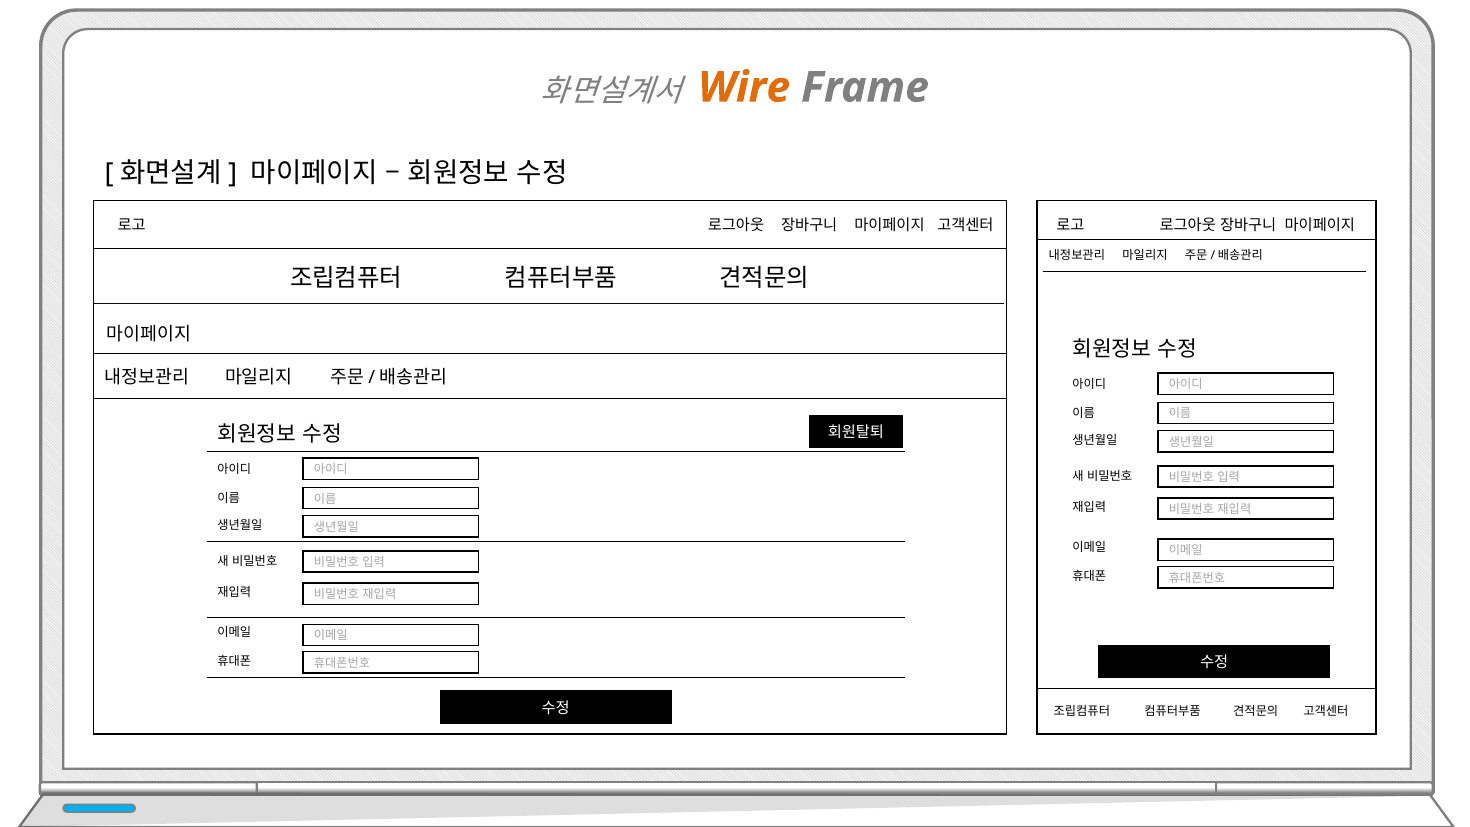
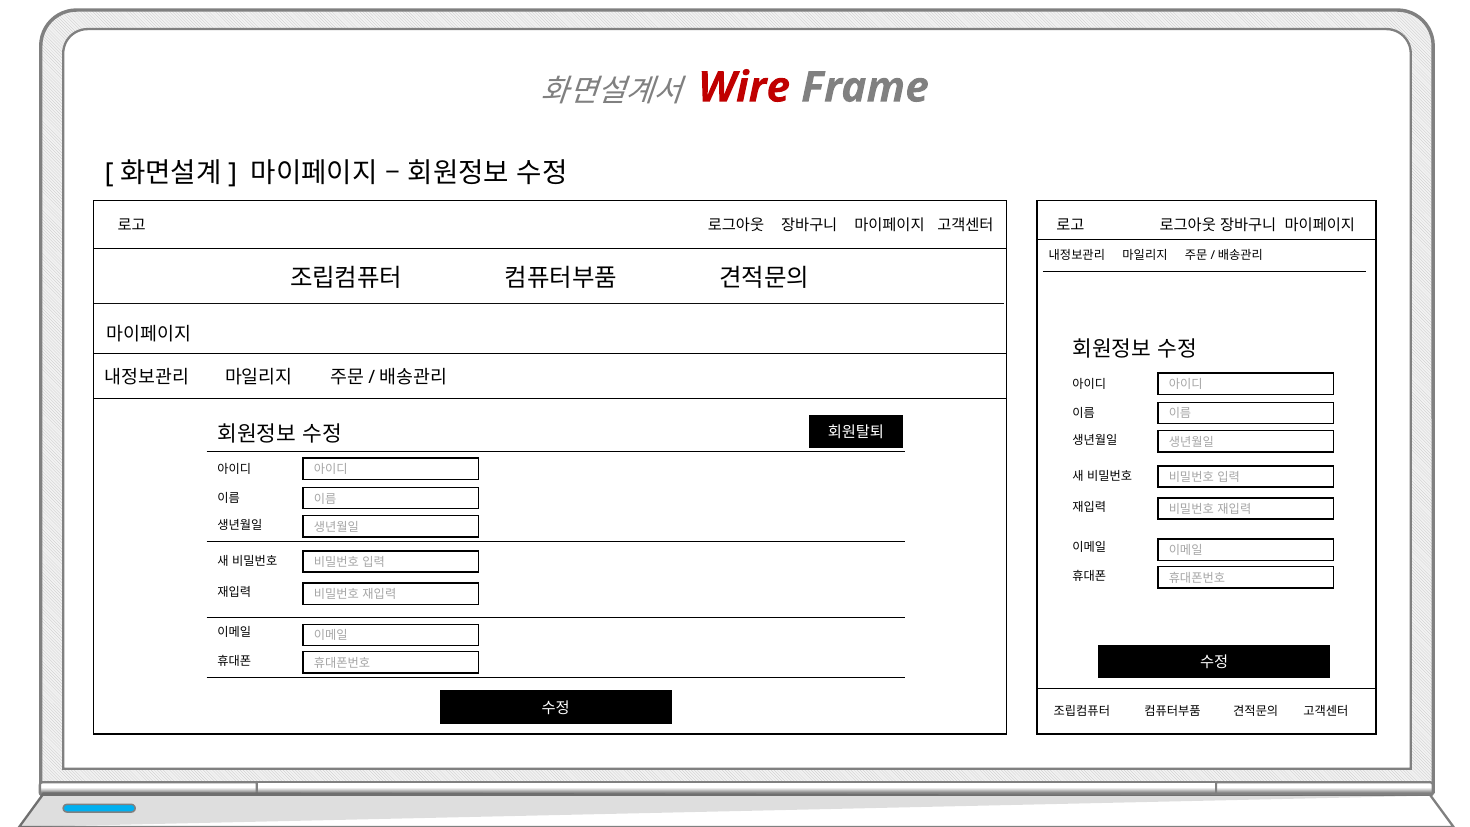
Wire colour: orange -> red
